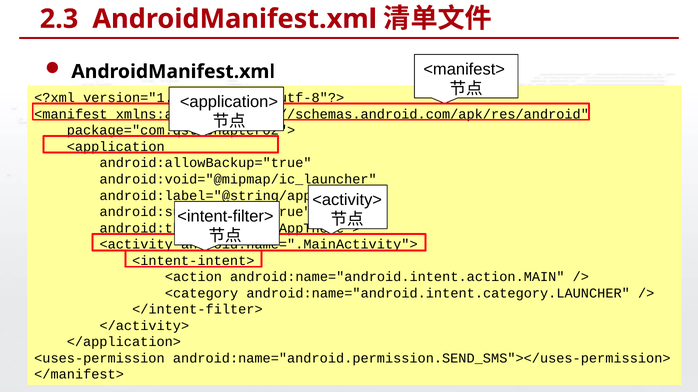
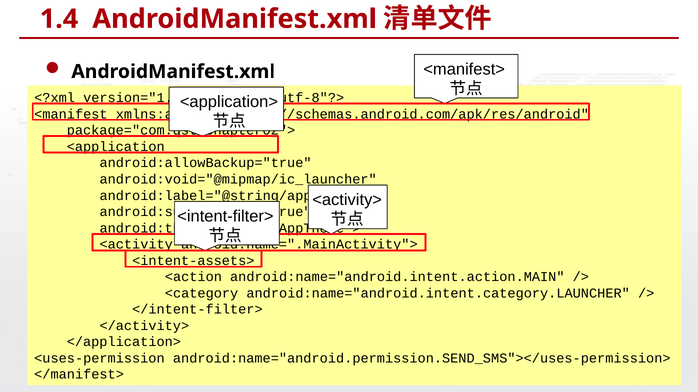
2.3: 2.3 -> 1.4
<intent-intent>: <intent-intent> -> <intent-assets>
